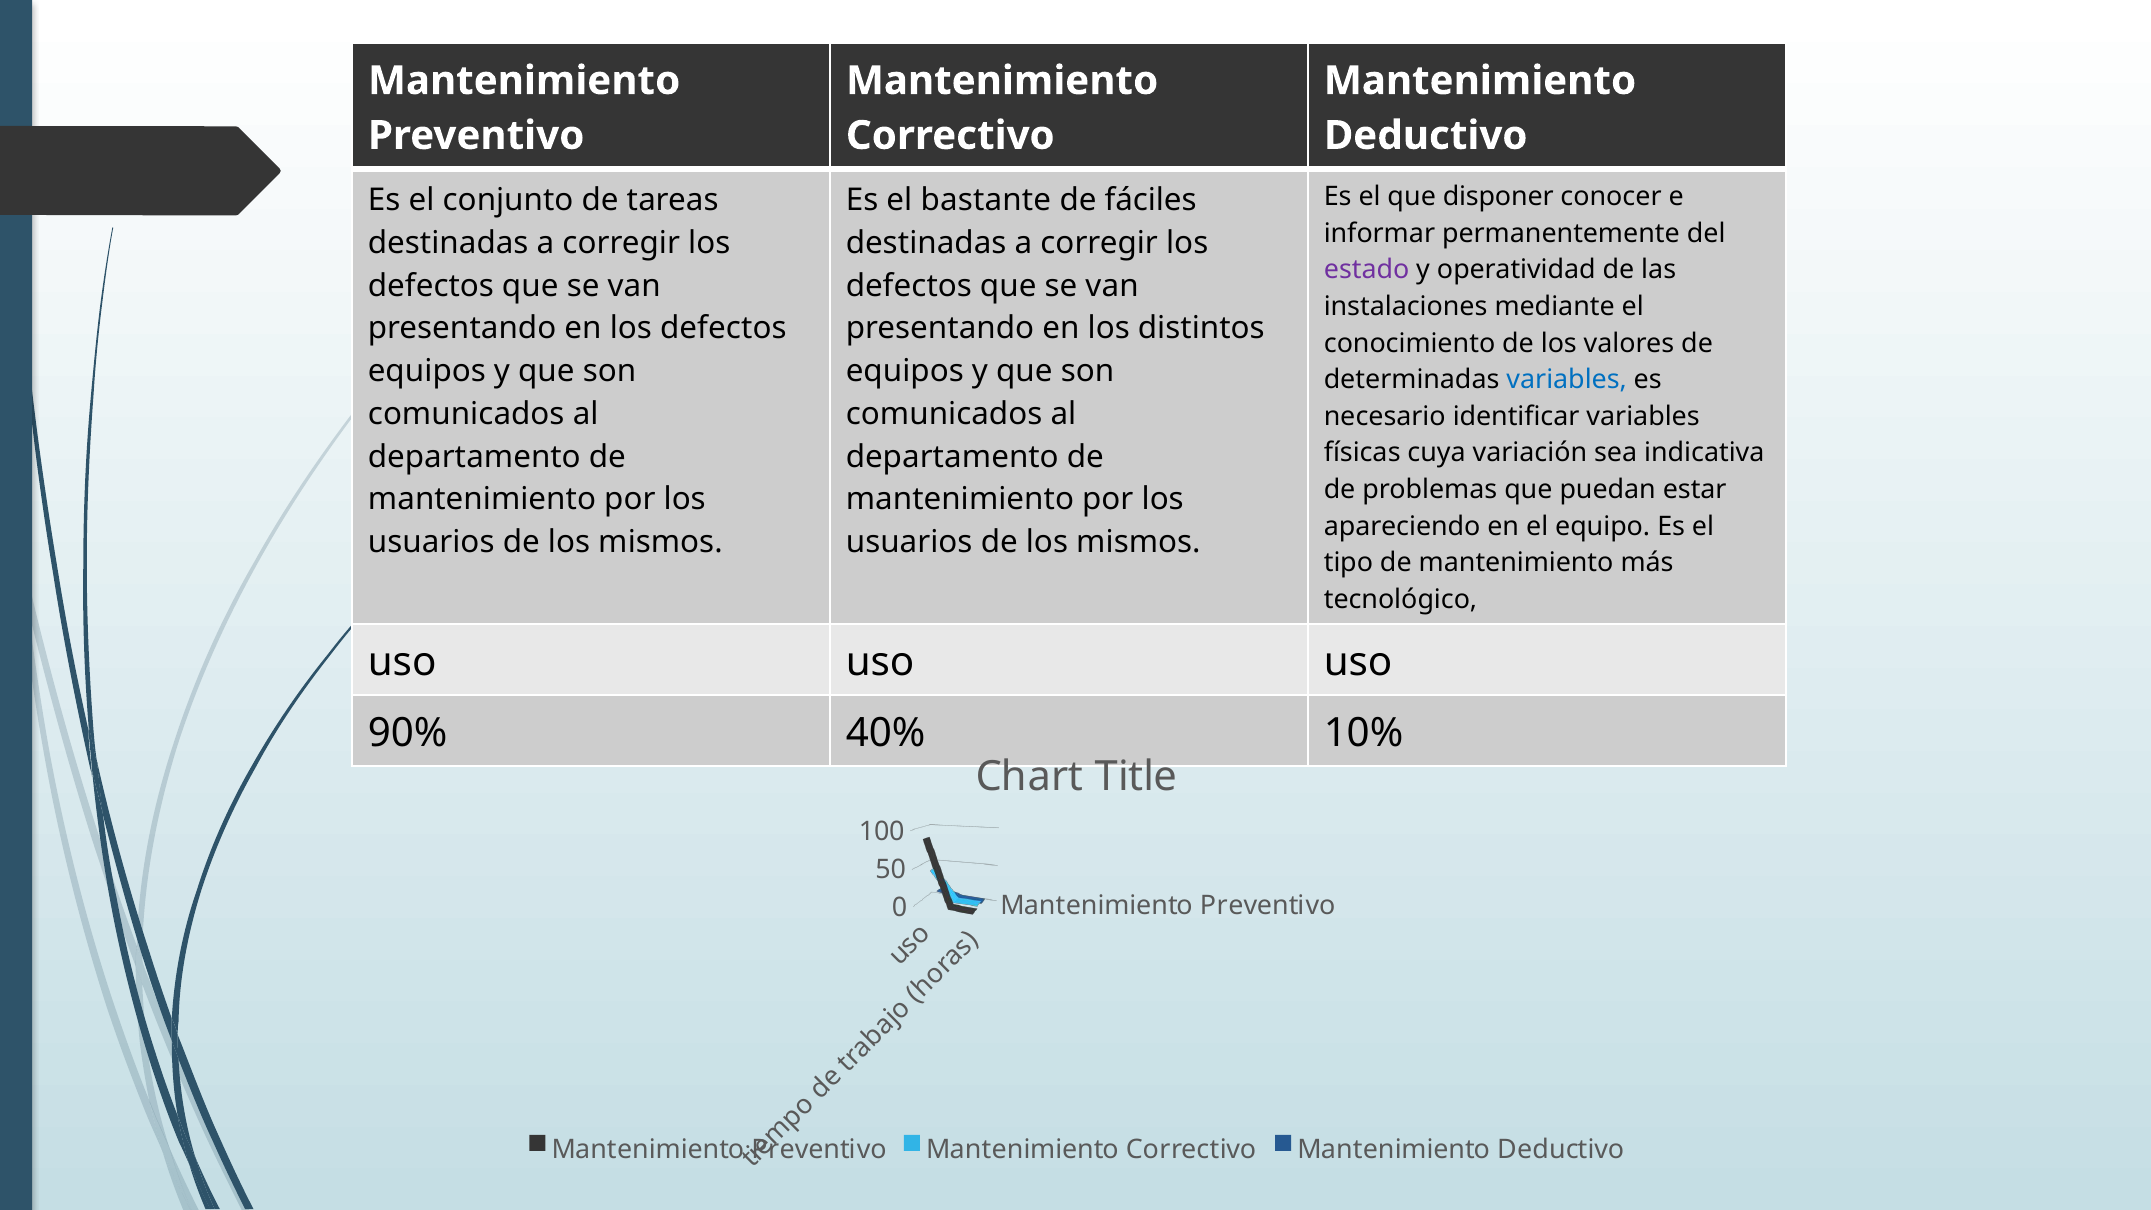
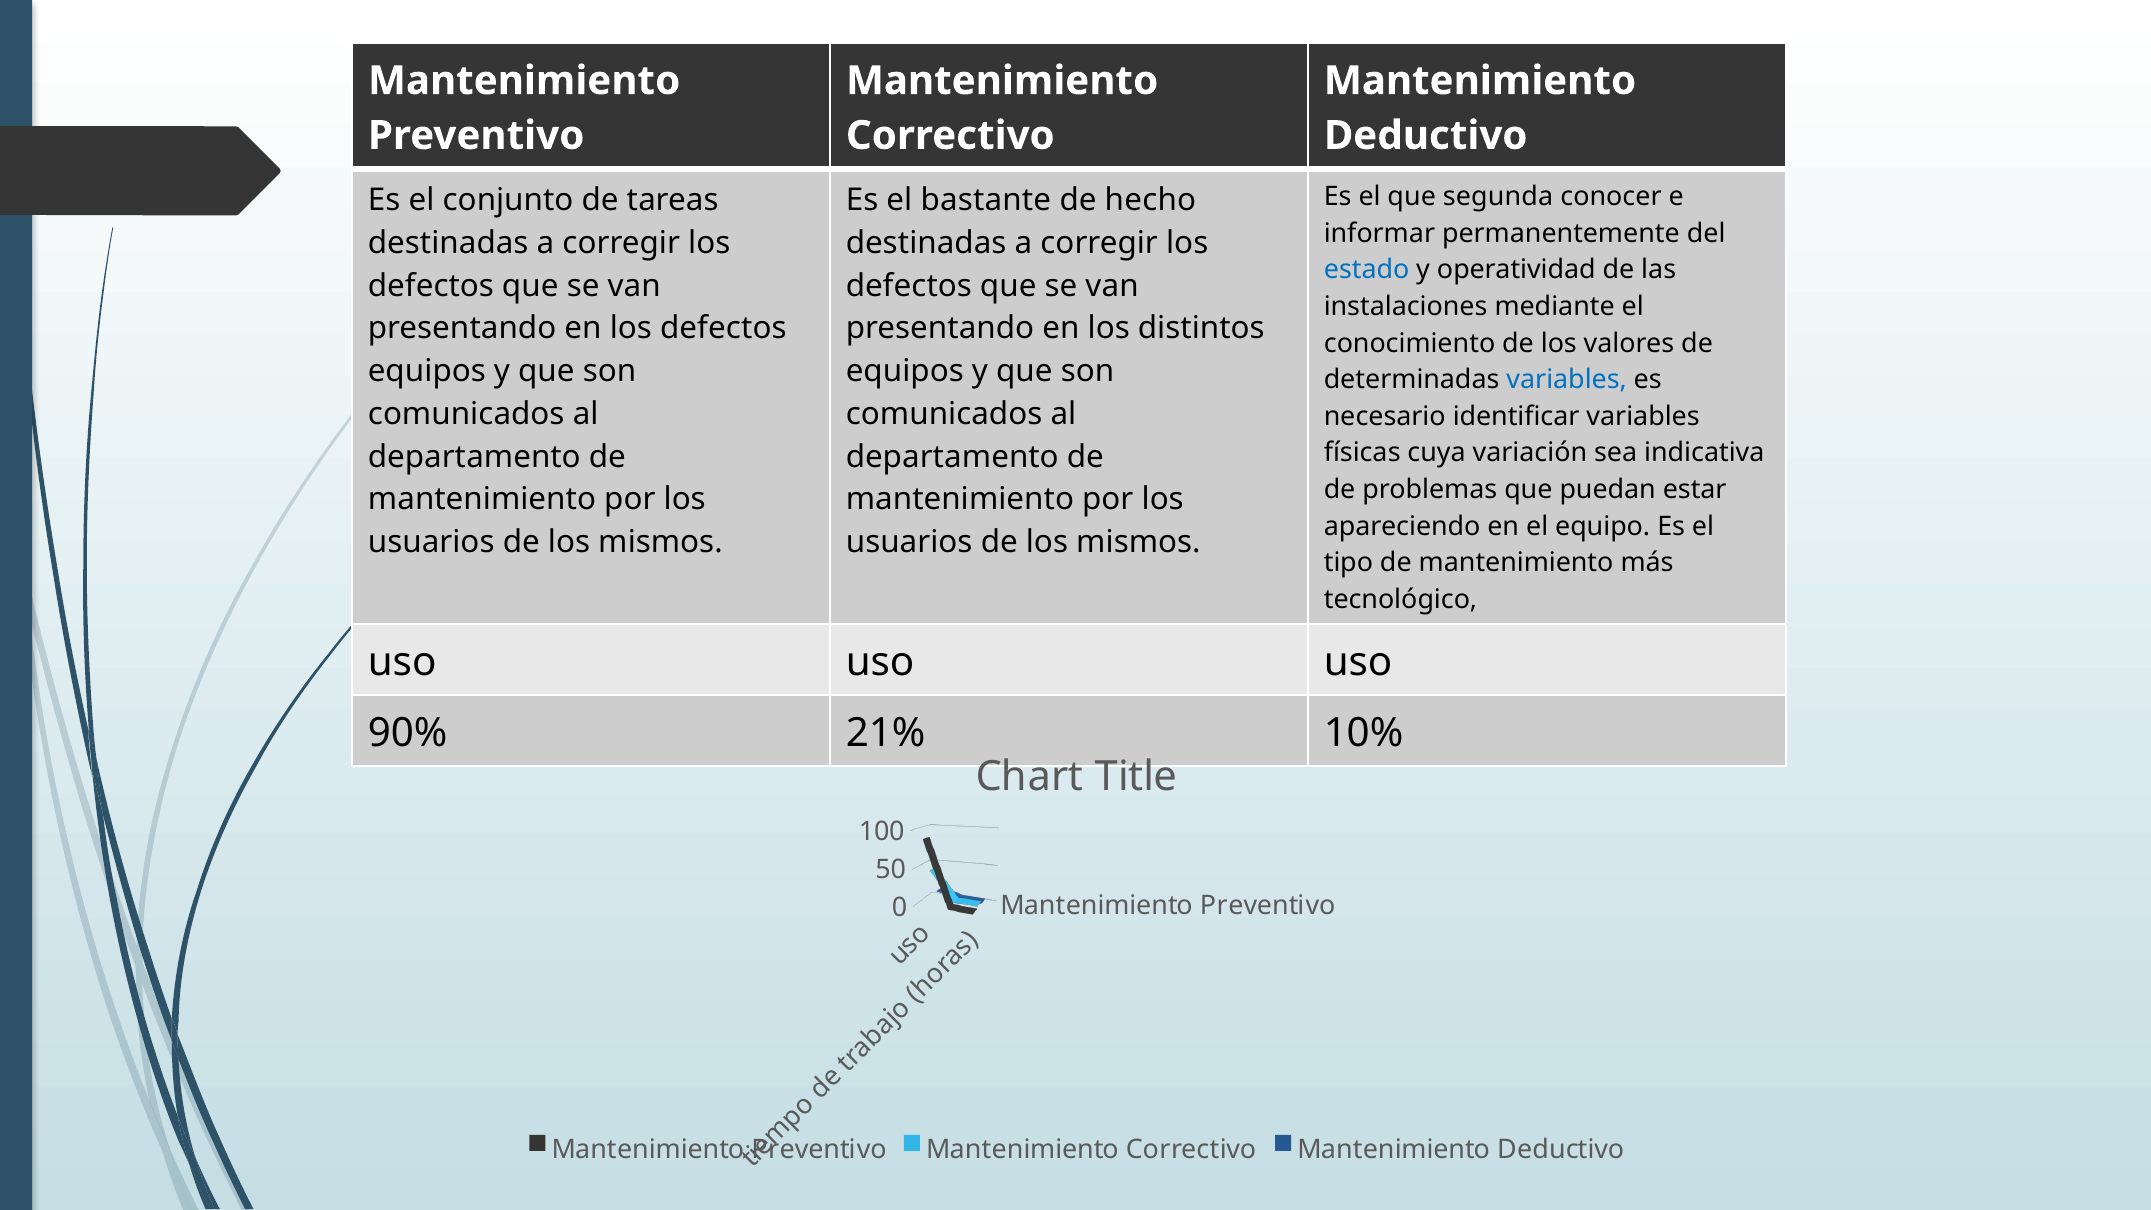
disponer: disponer -> segunda
fáciles: fáciles -> hecho
estado colour: purple -> blue
40%: 40% -> 21%
